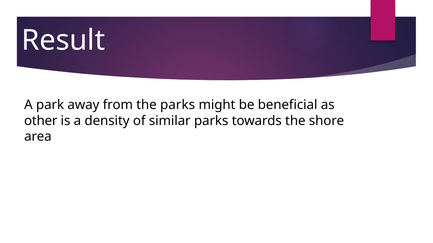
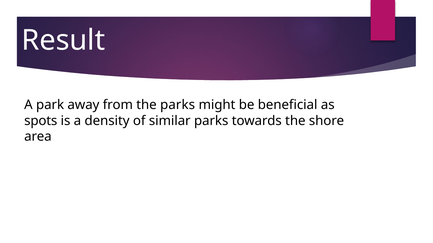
other: other -> spots
